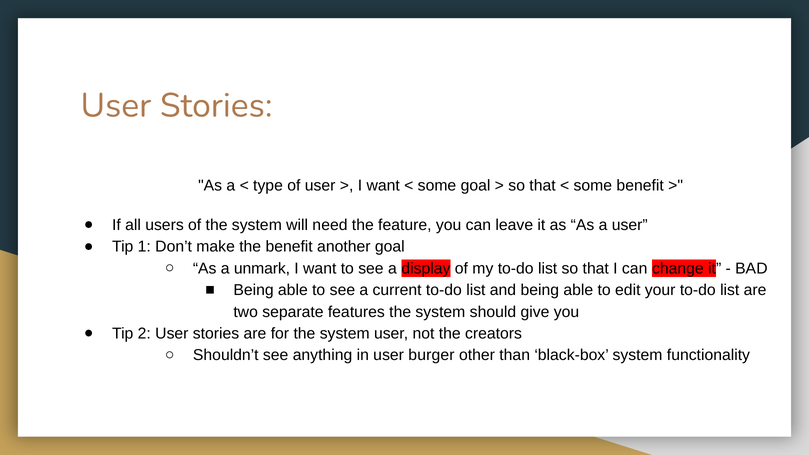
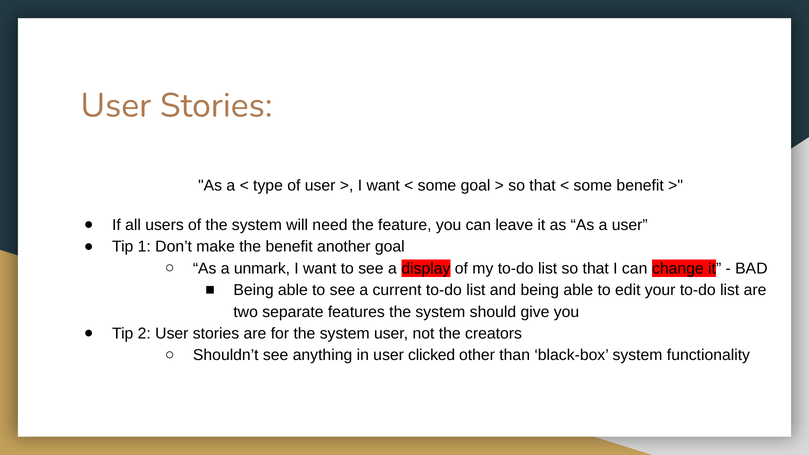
burger: burger -> clicked
